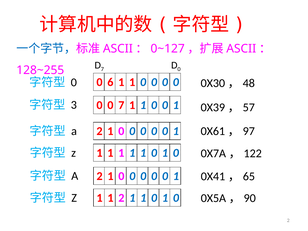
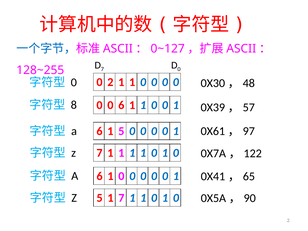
0 6: 6 -> 2
0 7: 7 -> 6
3: 3 -> 8
2 at (99, 131): 2 -> 6
0 at (121, 131): 0 -> 5
1 at (99, 153): 1 -> 7
2 at (100, 176): 2 -> 6
1 at (100, 198): 1 -> 5
1 2: 2 -> 7
